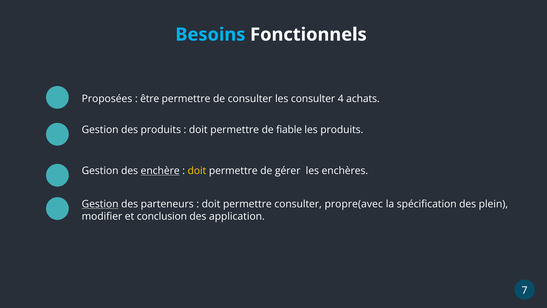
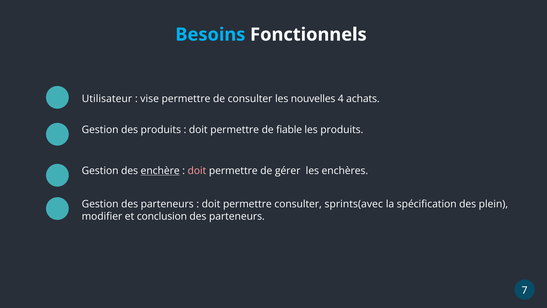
Proposées: Proposées -> Utilisateur
être: être -> vise
les consulter: consulter -> nouvelles
doit at (197, 171) colour: yellow -> pink
Gestion at (100, 204) underline: present -> none
propre(avec: propre(avec -> sprints(avec
application at (237, 216): application -> parteneurs
